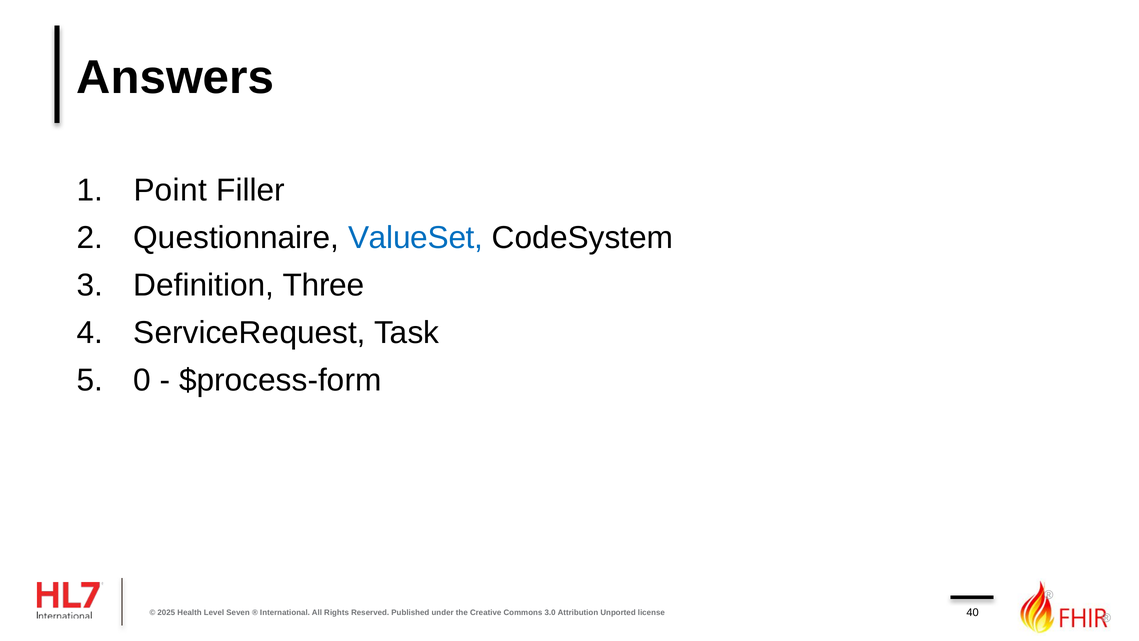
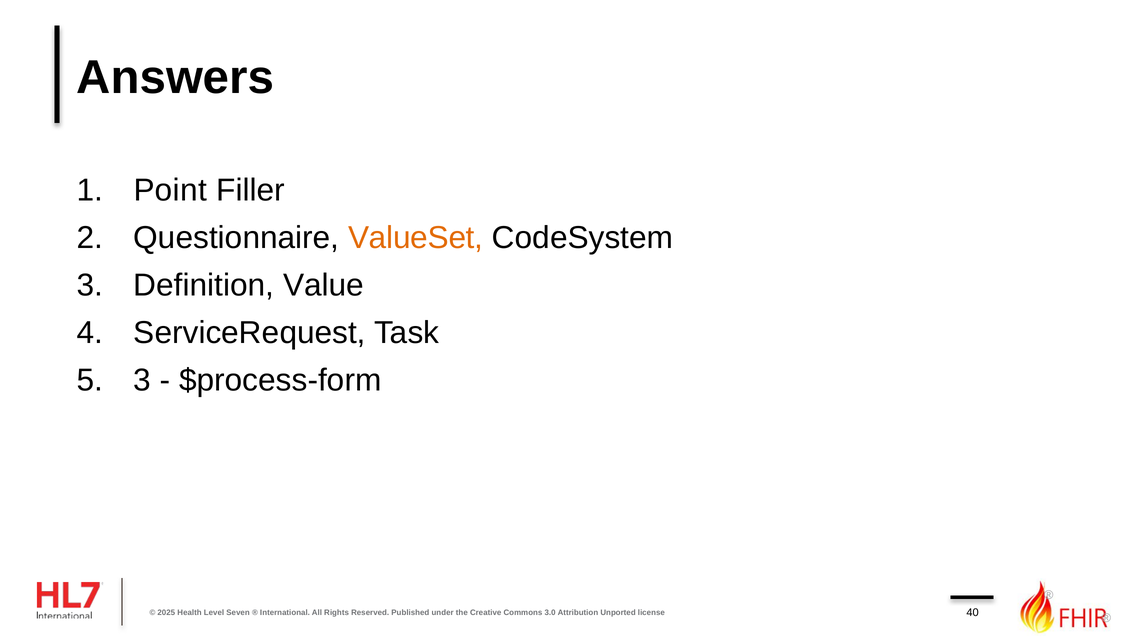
ValueSet colour: blue -> orange
Three: Three -> Value
0 at (142, 380): 0 -> 3
